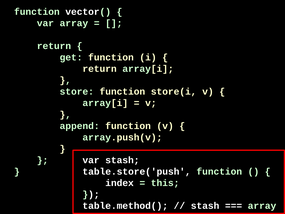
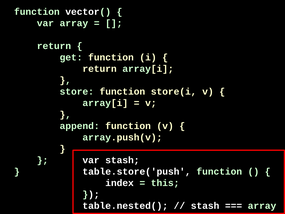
table.method(: table.method( -> table.nested(
